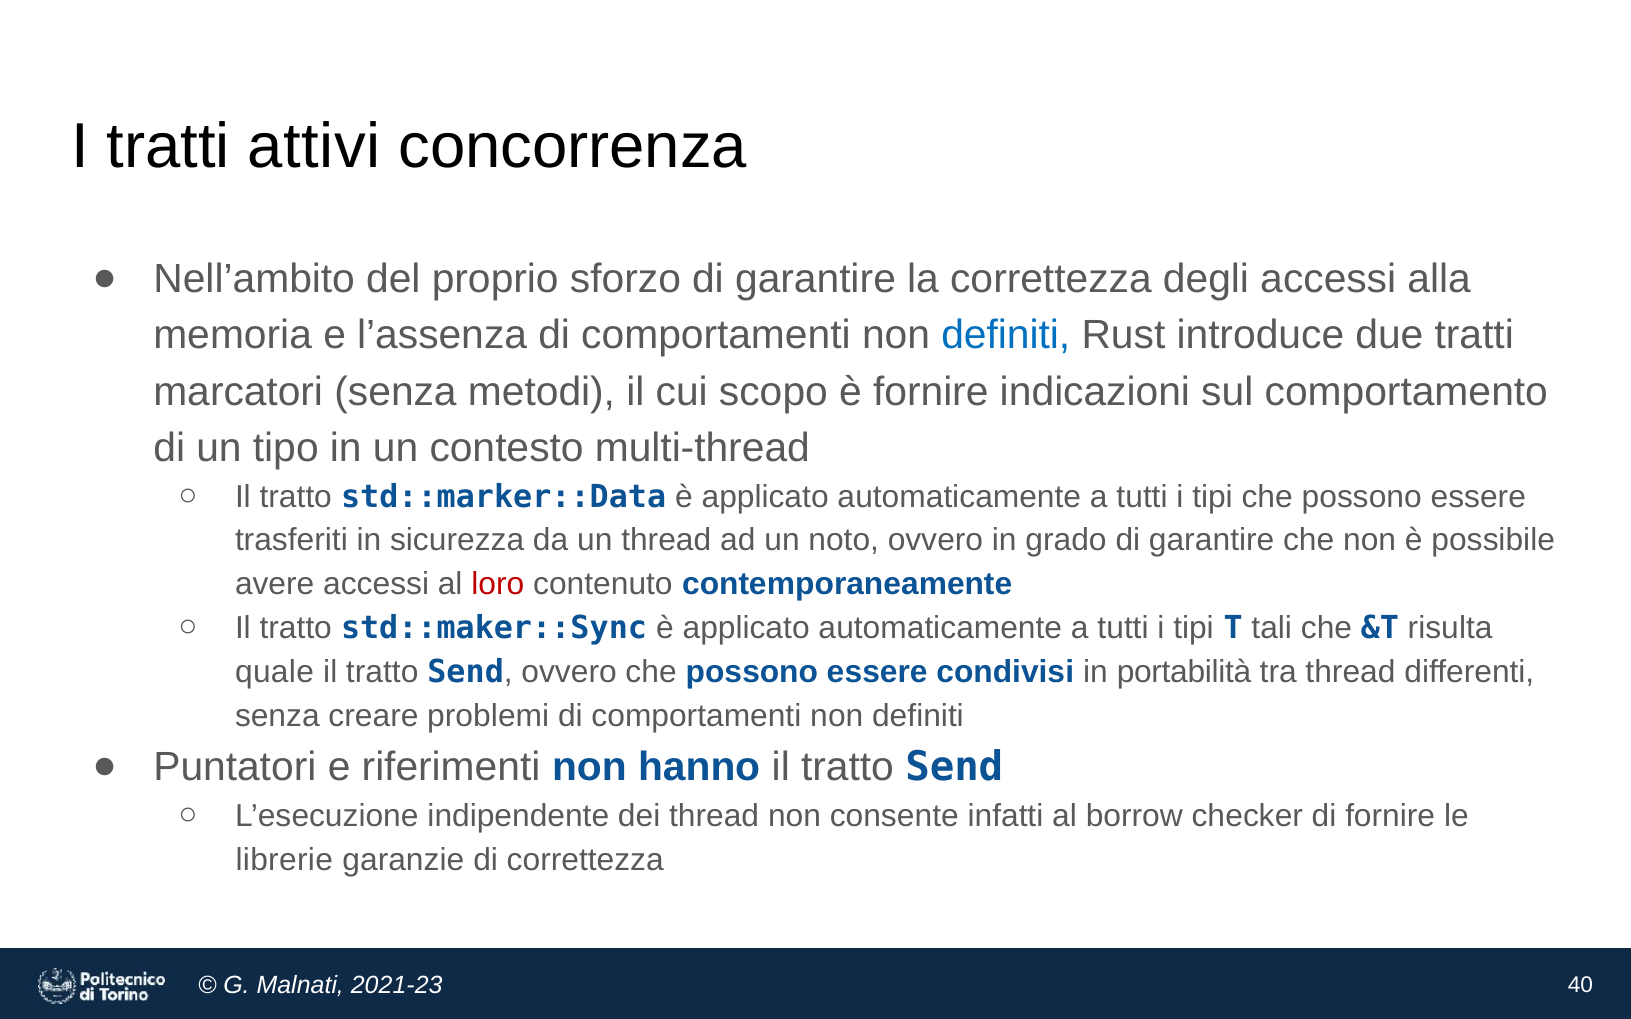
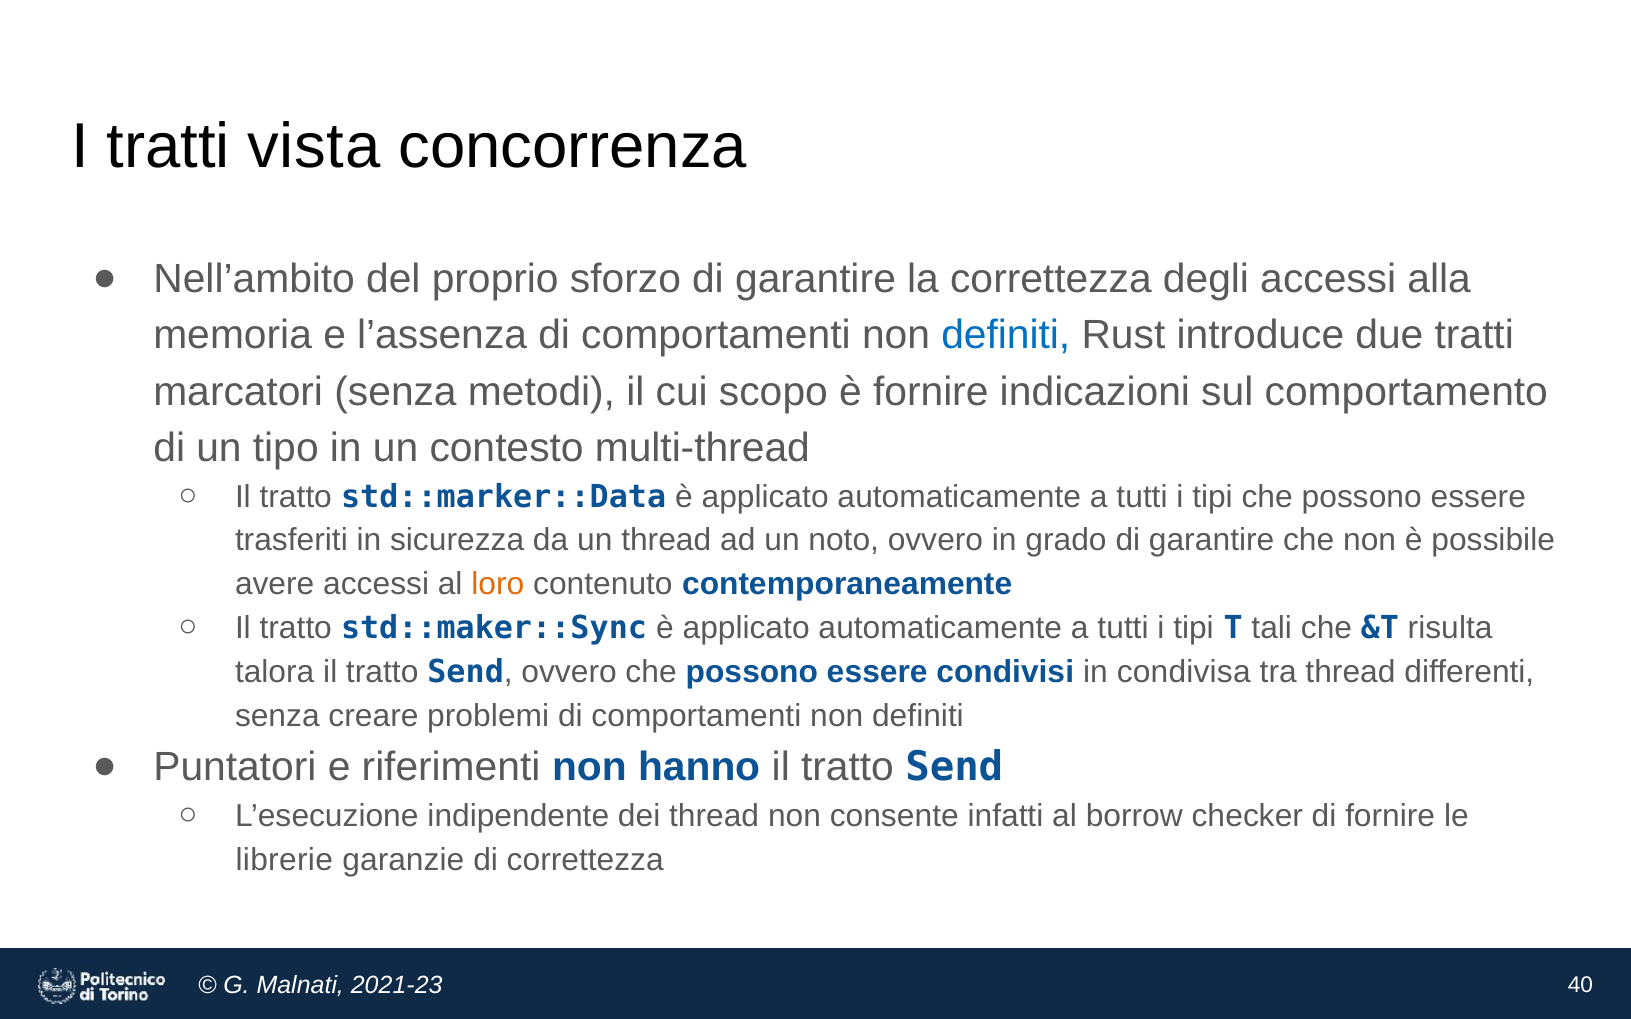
attivi: attivi -> vista
loro colour: red -> orange
quale: quale -> talora
portabilità: portabilità -> condivisa
